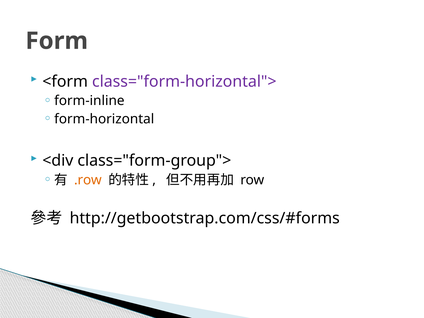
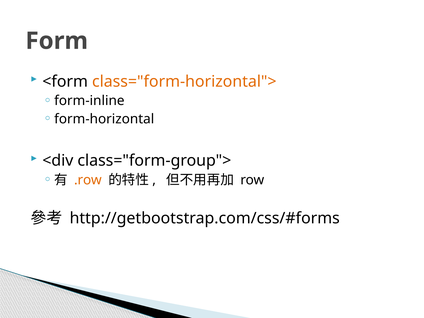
class="form-horizontal"> colour: purple -> orange
